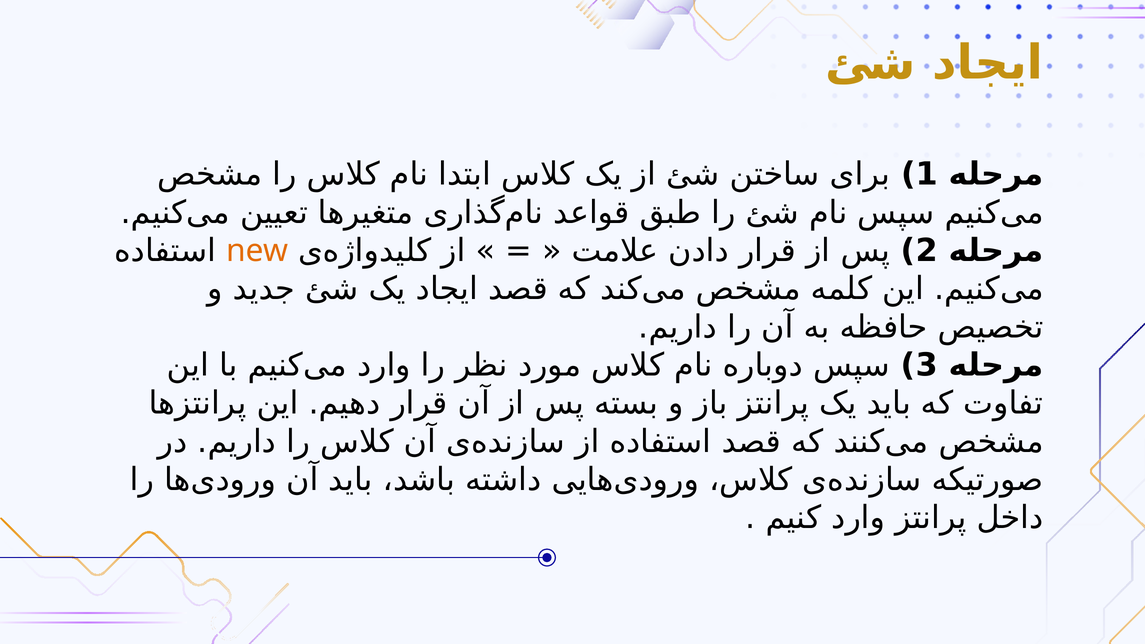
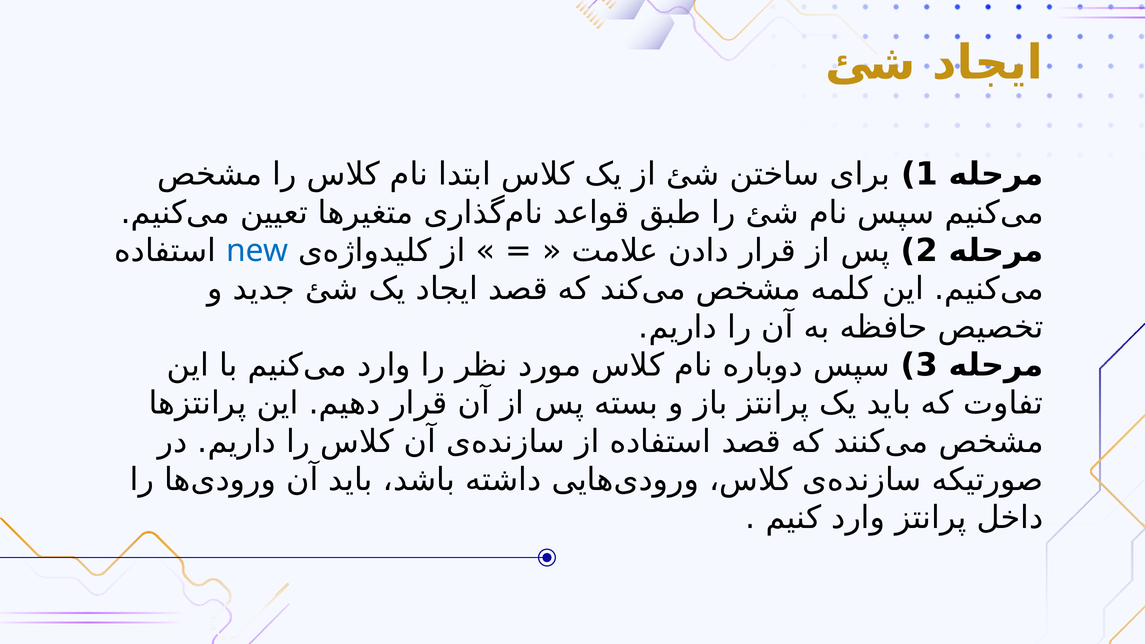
new colour: orange -> blue
